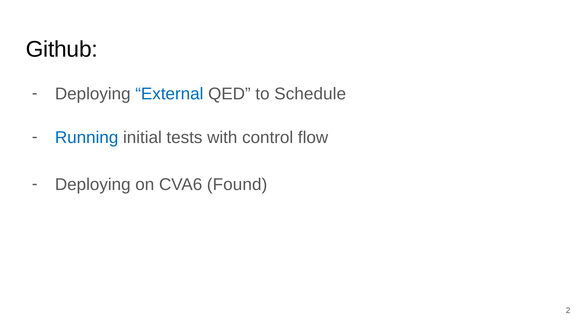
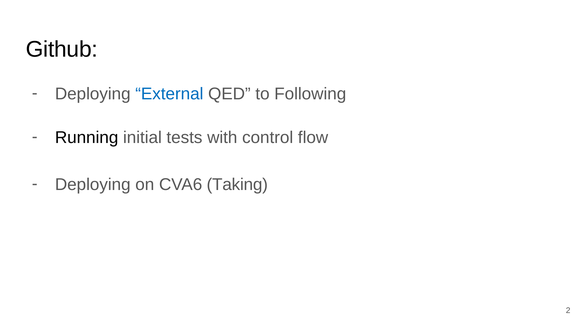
Schedule: Schedule -> Following
Running colour: blue -> black
Found: Found -> Taking
